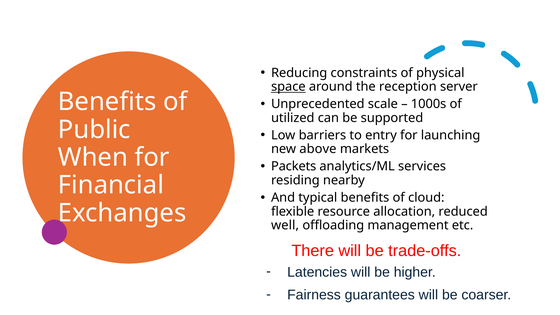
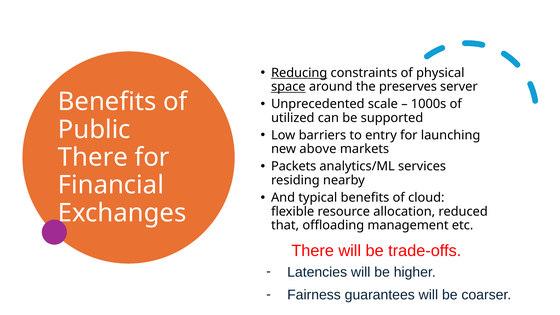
Reducing underline: none -> present
reception: reception -> preserves
When at (93, 157): When -> There
well: well -> that
